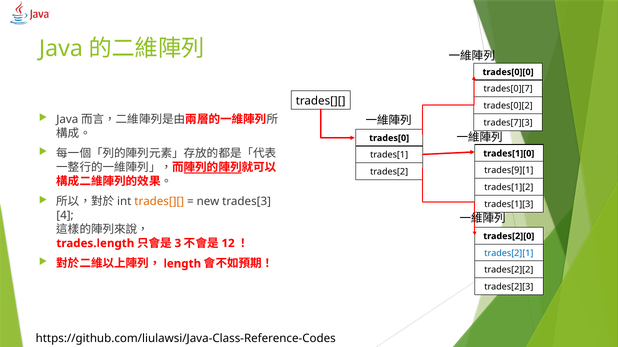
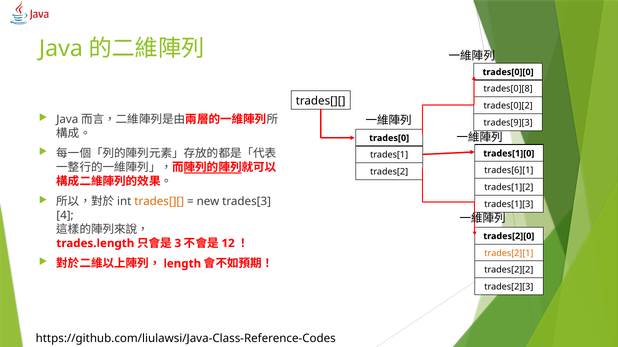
trades[0][7: trades[0][7 -> trades[0][8
trades[7][3: trades[7][3 -> trades[9][3
trades[9][1: trades[9][1 -> trades[6][1
trades[2][1 colour: blue -> orange
